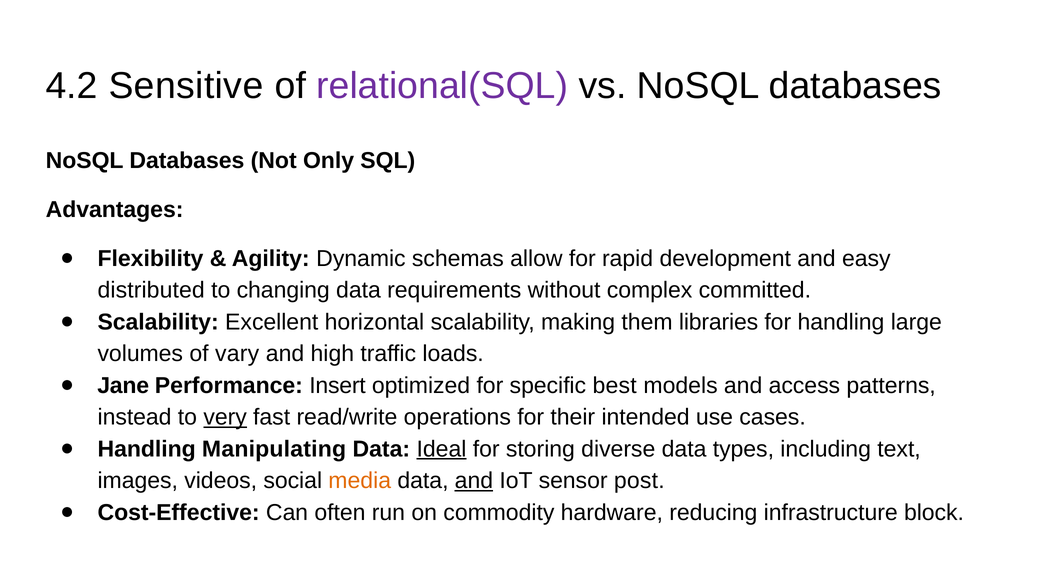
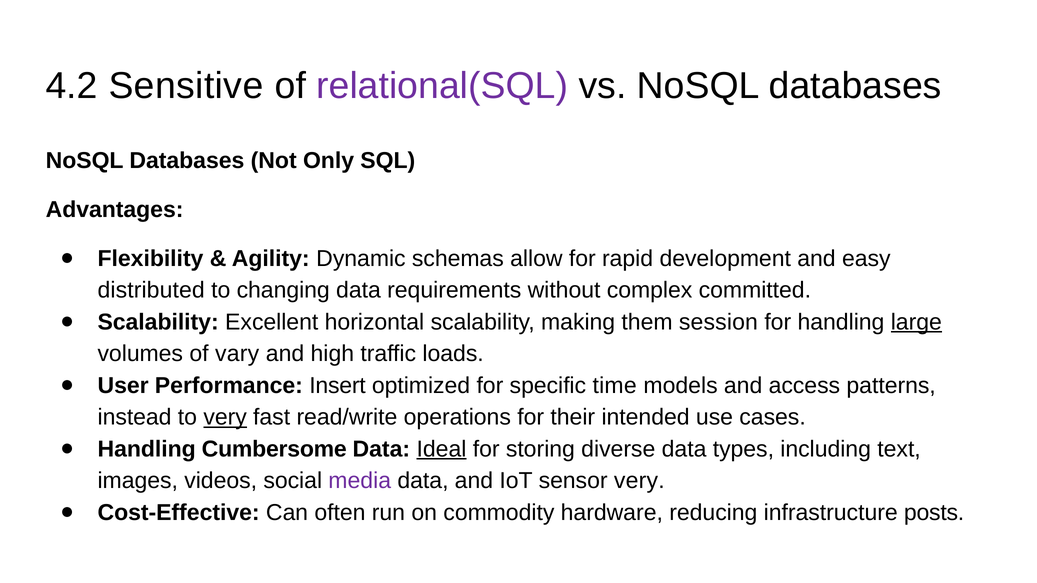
libraries: libraries -> session
large underline: none -> present
Jane: Jane -> User
best: best -> time
Manipulating: Manipulating -> Cumbersome
media colour: orange -> purple
and at (474, 481) underline: present -> none
sensor post: post -> very
block: block -> posts
